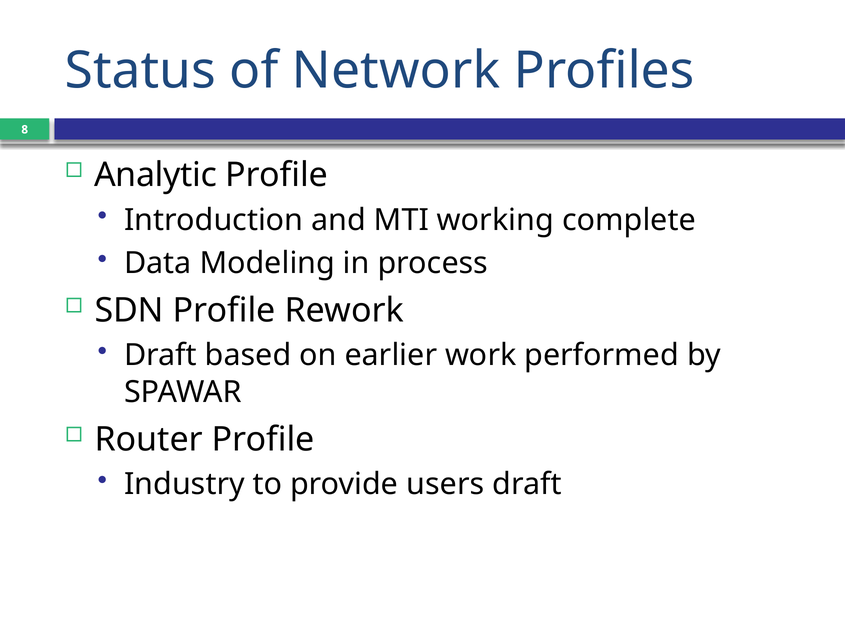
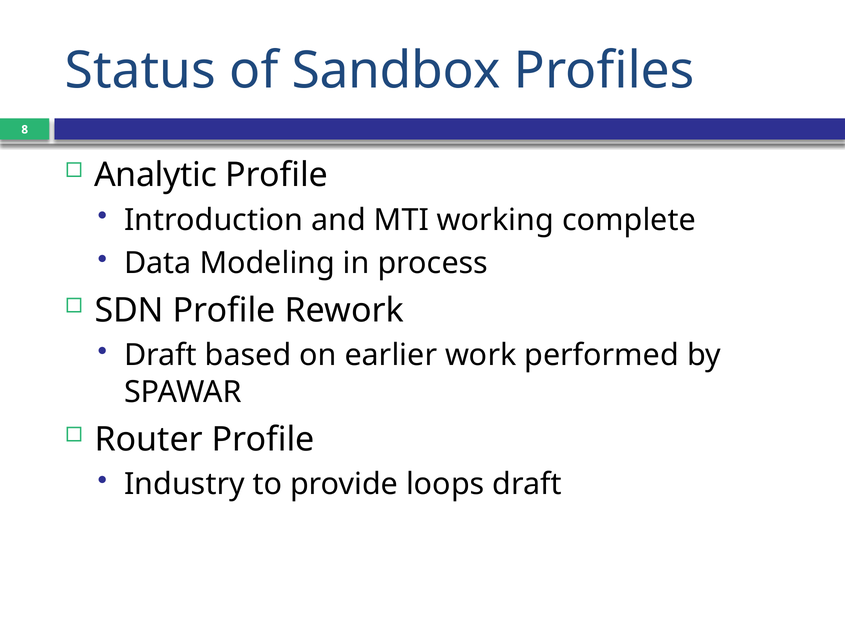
Network: Network -> Sandbox
users: users -> loops
